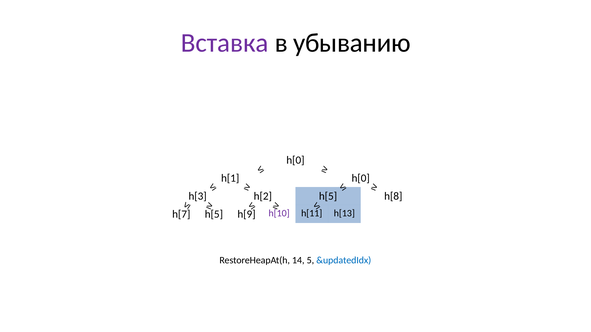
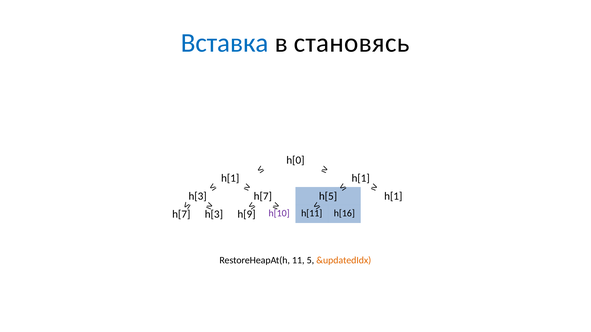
Вставка colour: purple -> blue
убыванию: убыванию -> становясь
h[1 h[0: h[0 -> h[1
h[3 h[2: h[2 -> h[7
h[5 h[8: h[8 -> h[1
h[7 h[5: h[5 -> h[3
h[13: h[13 -> h[16
14: 14 -> 11
&updatedIdx colour: blue -> orange
